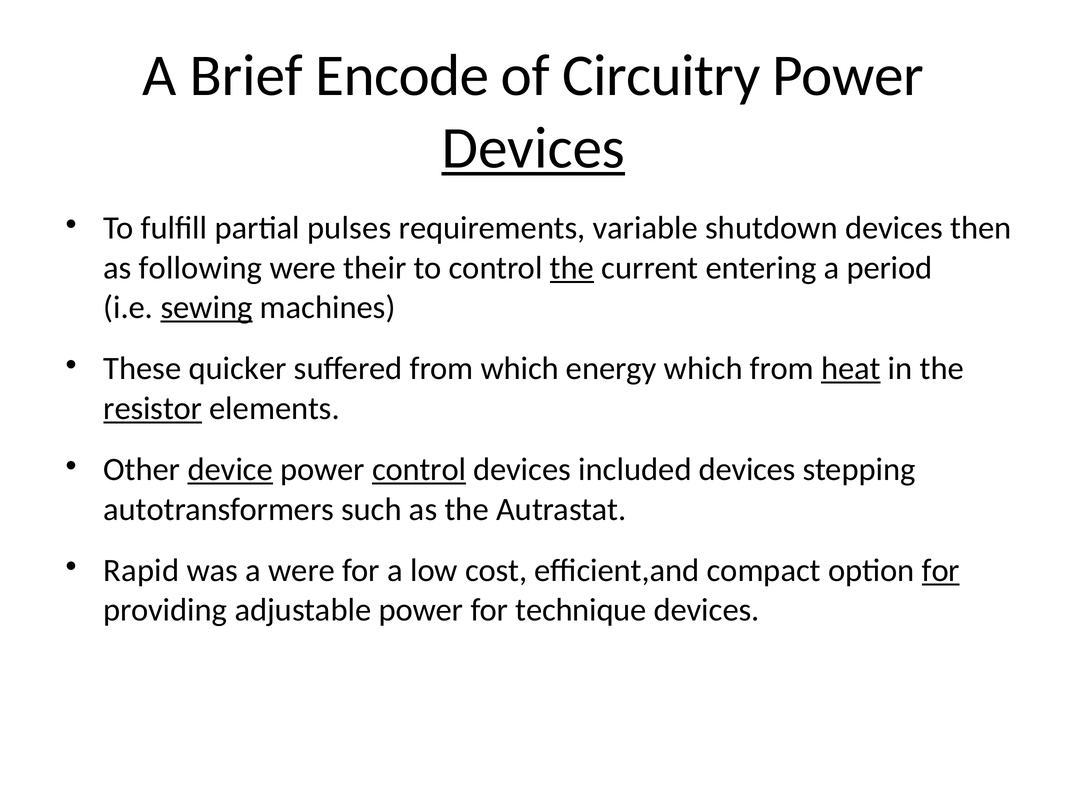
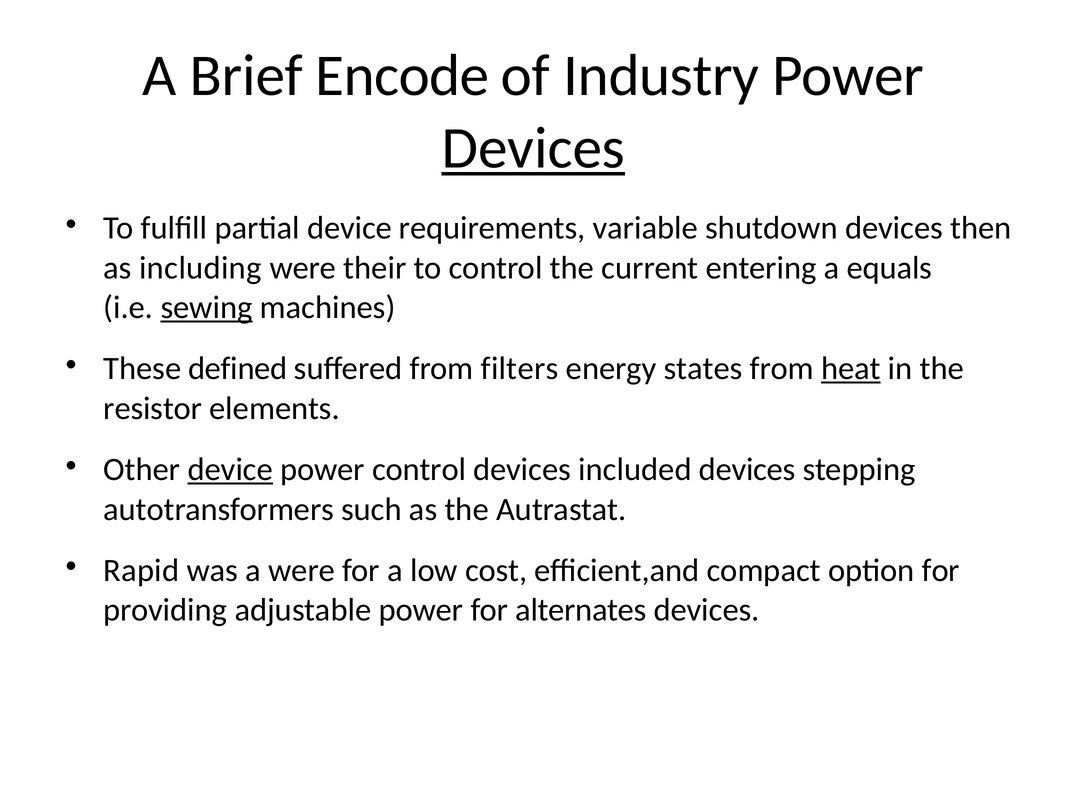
Circuitry: Circuitry -> Industry
partial pulses: pulses -> device
following: following -> including
the at (572, 268) underline: present -> none
period: period -> equals
quicker: quicker -> defined
from which: which -> filters
energy which: which -> states
resistor underline: present -> none
control at (419, 470) underline: present -> none
for at (941, 570) underline: present -> none
technique: technique -> alternates
